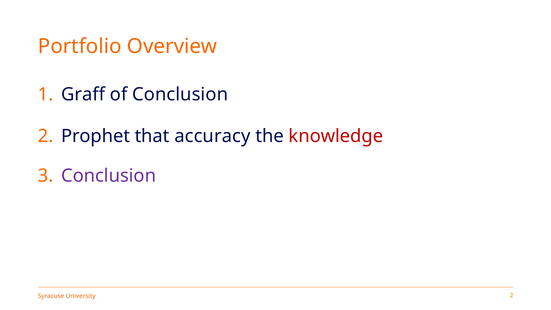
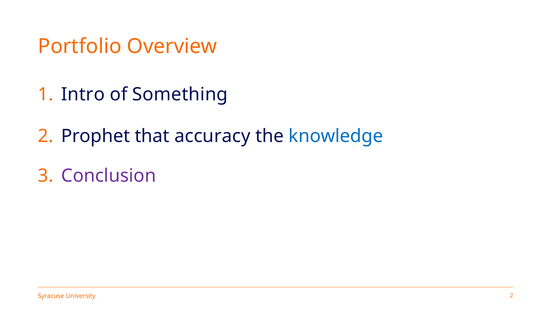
Graff: Graff -> Intro
of Conclusion: Conclusion -> Something
knowledge colour: red -> blue
